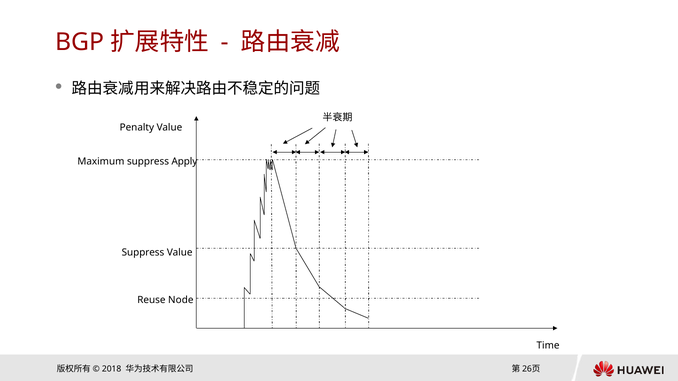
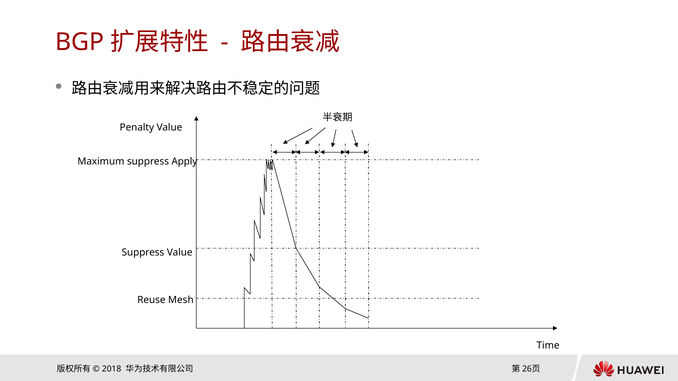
Node: Node -> Mesh
